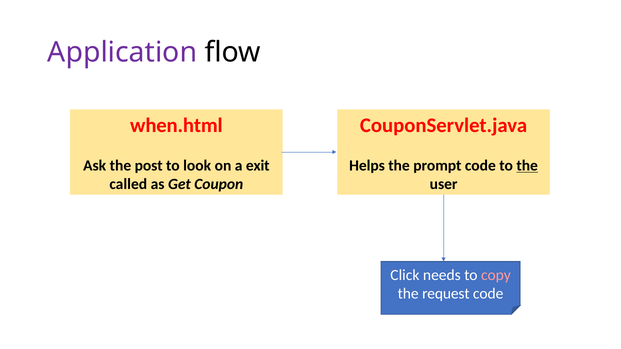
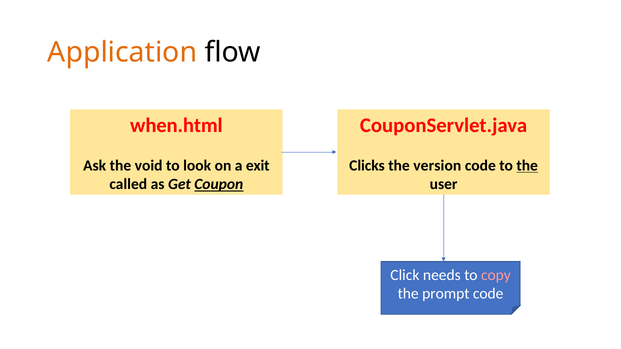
Application colour: purple -> orange
post: post -> void
Helps: Helps -> Clicks
prompt: prompt -> version
Coupon underline: none -> present
request: request -> prompt
